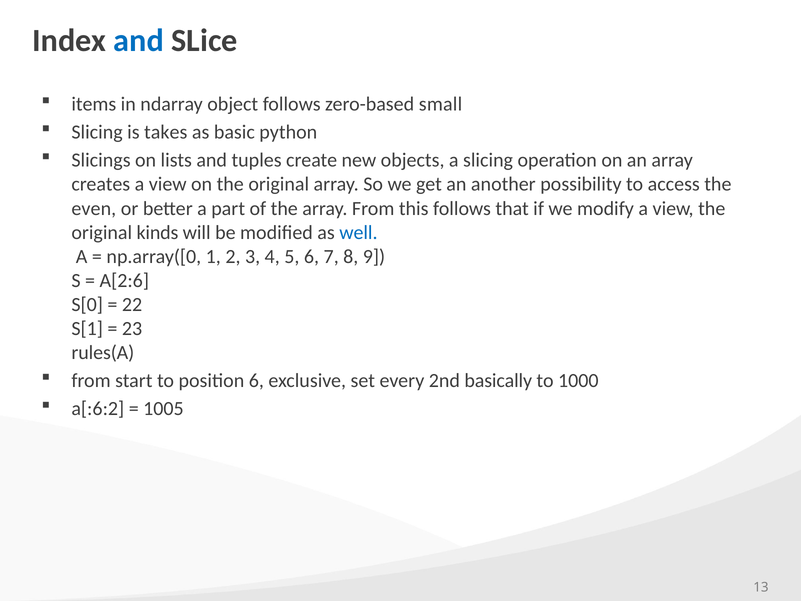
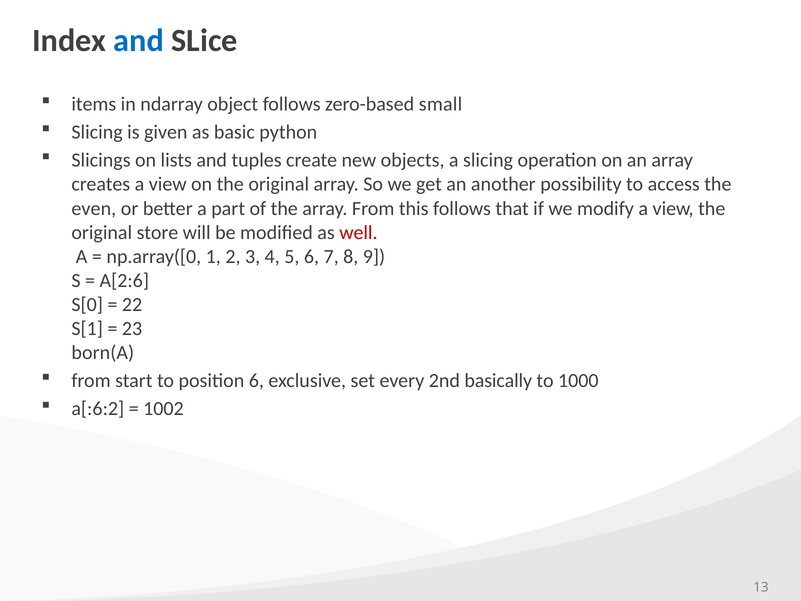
takes: takes -> given
kinds: kinds -> store
well colour: blue -> red
rules(A: rules(A -> born(A
1005: 1005 -> 1002
